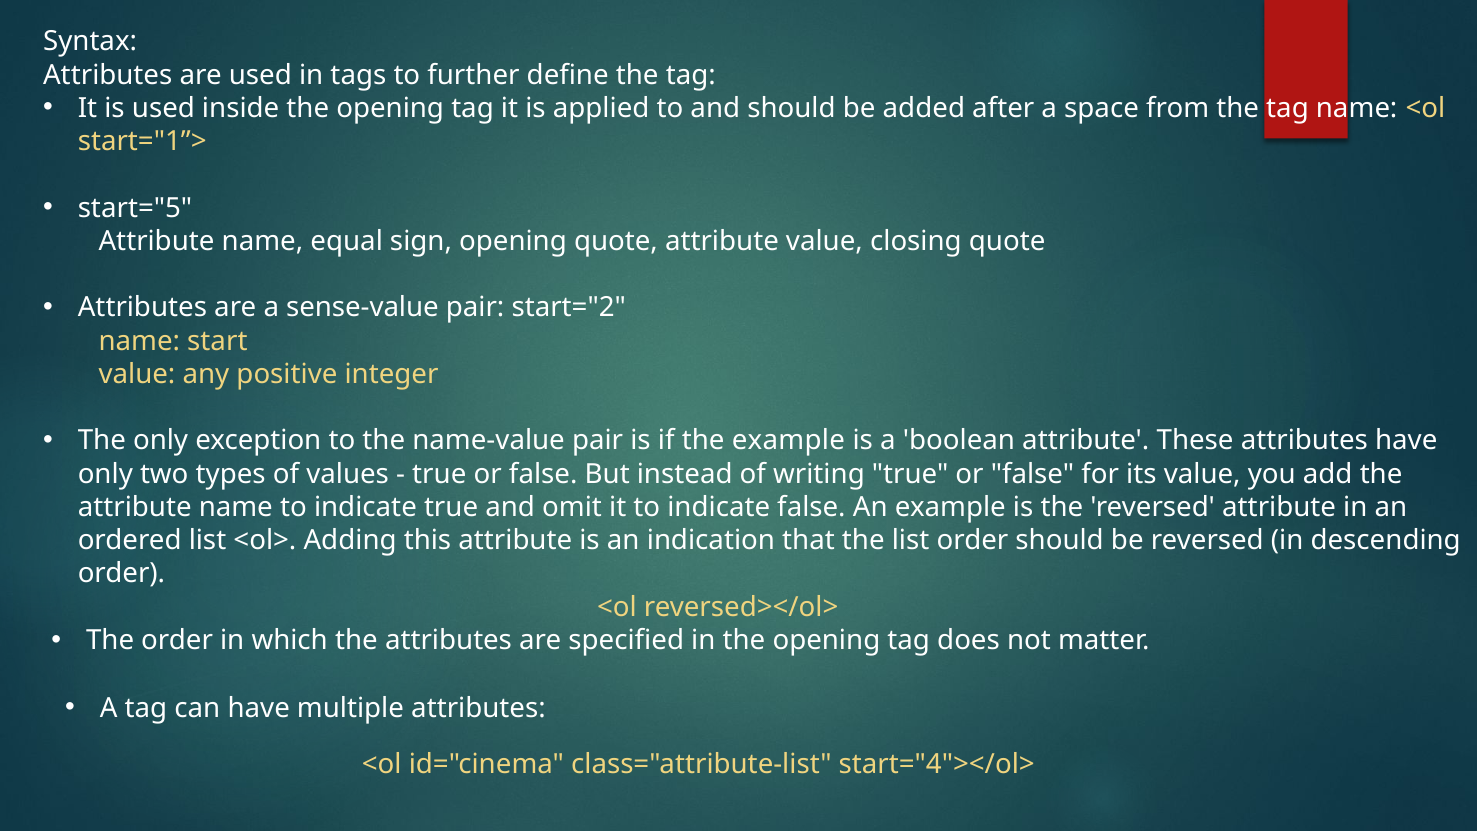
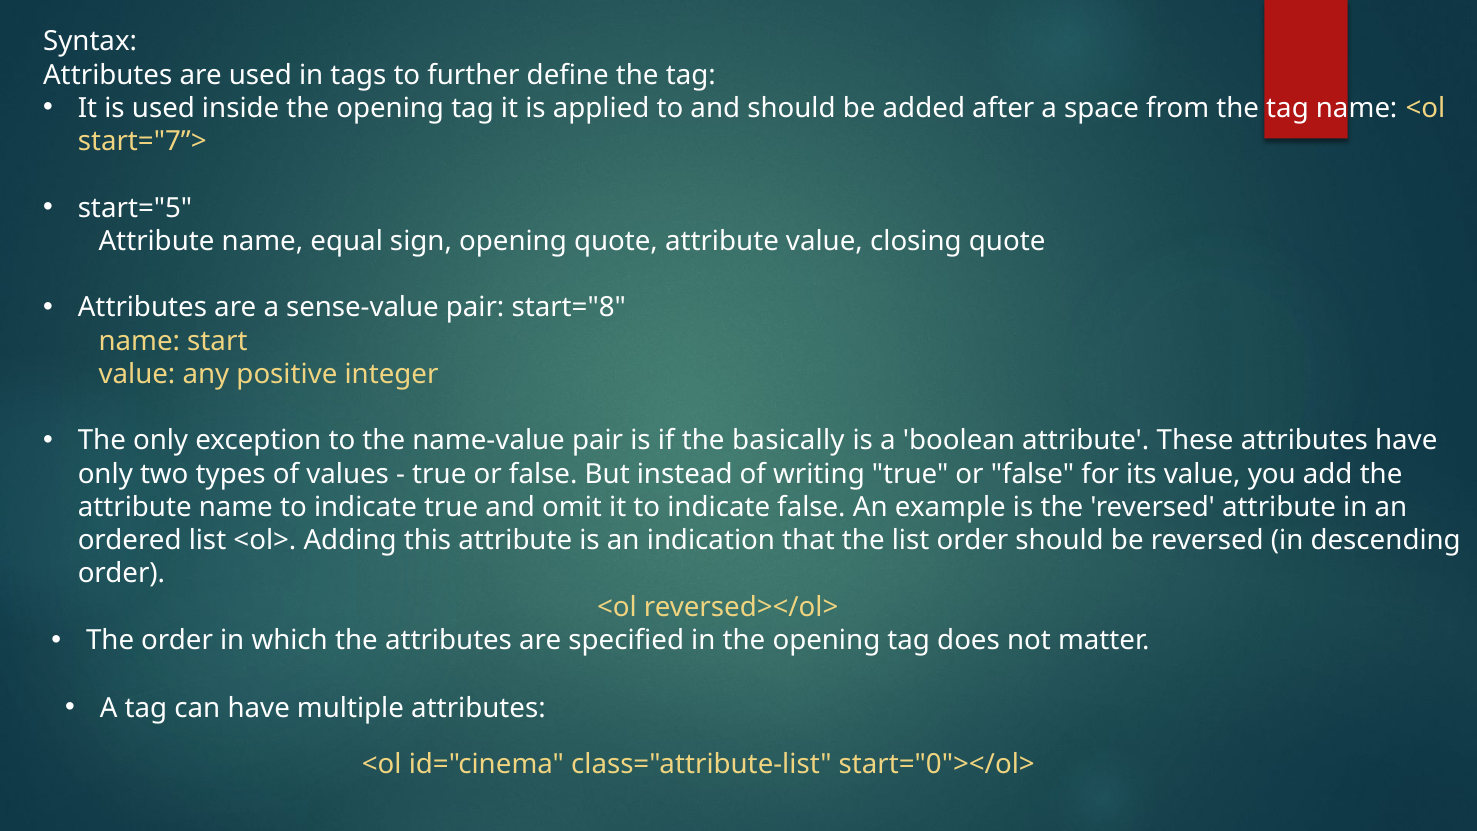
start="1”>: start="1”> -> start="7”>
start="2: start="2 -> start="8
the example: example -> basically
start="4"></ol>: start="4"></ol> -> start="0"></ol>
